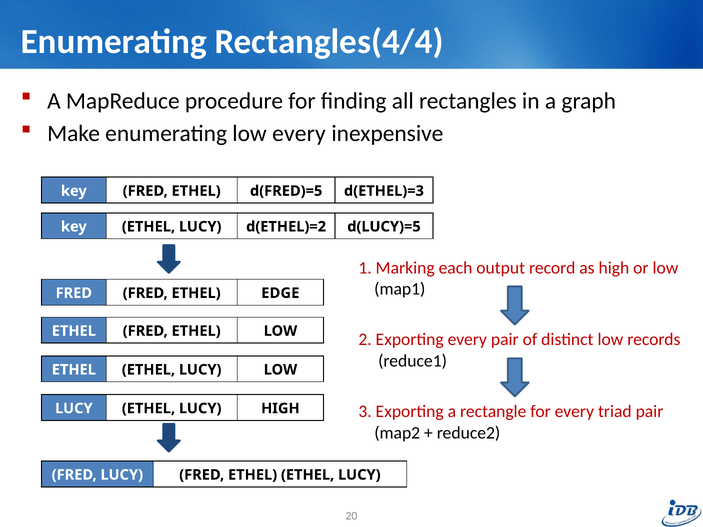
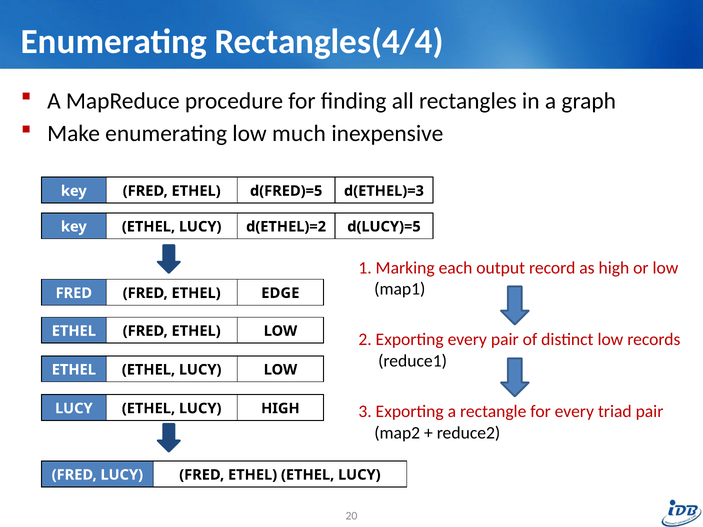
low every: every -> much
